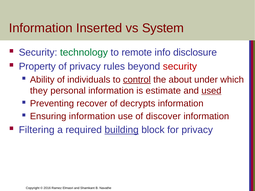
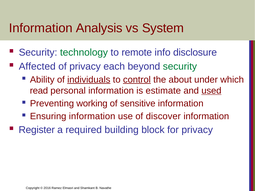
Inserted: Inserted -> Analysis
Property: Property -> Affected
rules: rules -> each
security at (180, 66) colour: red -> green
individuals underline: none -> present
they: they -> read
recover: recover -> working
decrypts: decrypts -> sensitive
Filtering: Filtering -> Register
building underline: present -> none
